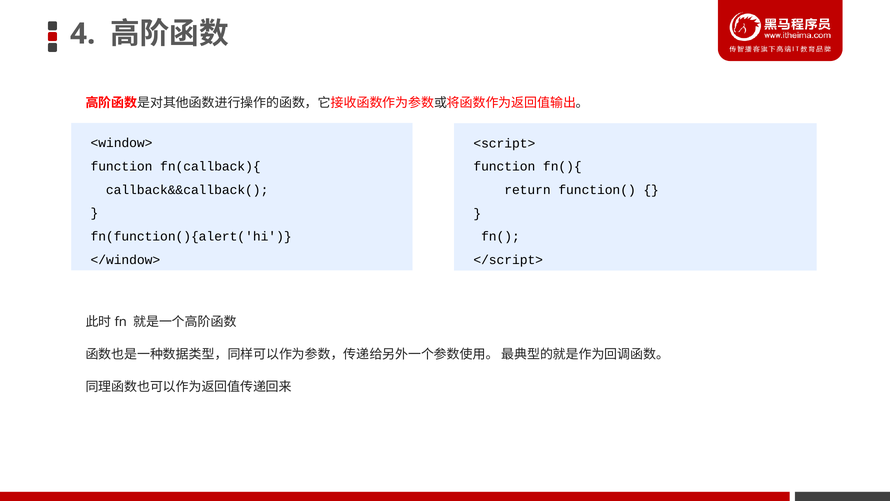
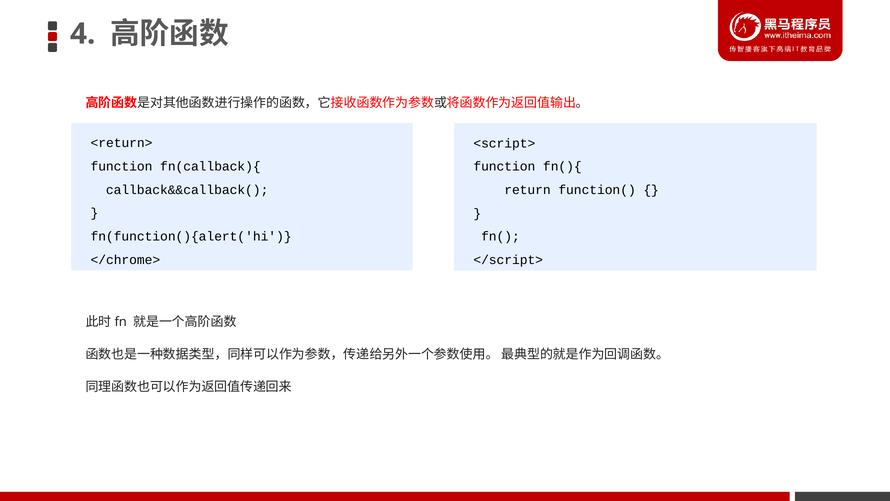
<window>: <window> -> <return>
</window>: </window> -> </chrome>
